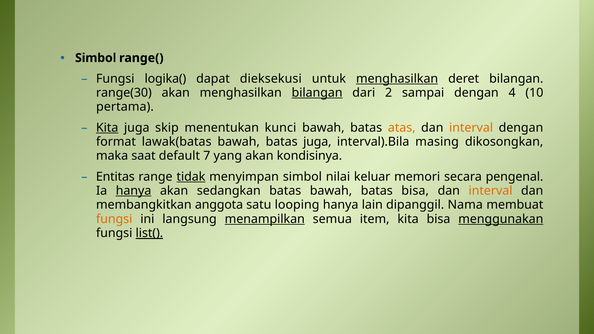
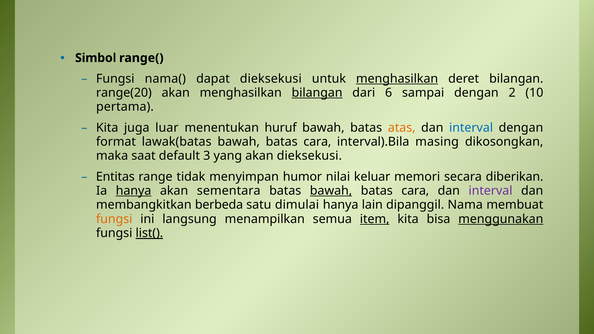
logika(: logika( -> nama(
range(30: range(30 -> range(20
2: 2 -> 6
4: 4 -> 2
Kita at (107, 128) underline: present -> none
skip: skip -> luar
kunci: kunci -> huruf
interval at (471, 128) colour: orange -> blue
juga at (317, 142): juga -> cara
7: 7 -> 3
akan kondisinya: kondisinya -> dieksekusi
tidak underline: present -> none
menyimpan simbol: simbol -> humor
pengenal: pengenal -> diberikan
sedangkan: sedangkan -> sementara
bawah at (331, 191) underline: none -> present
bisa at (415, 191): bisa -> cara
interval at (491, 191) colour: orange -> purple
anggota: anggota -> berbeda
looping: looping -> dimulai
menampilkan underline: present -> none
item underline: none -> present
